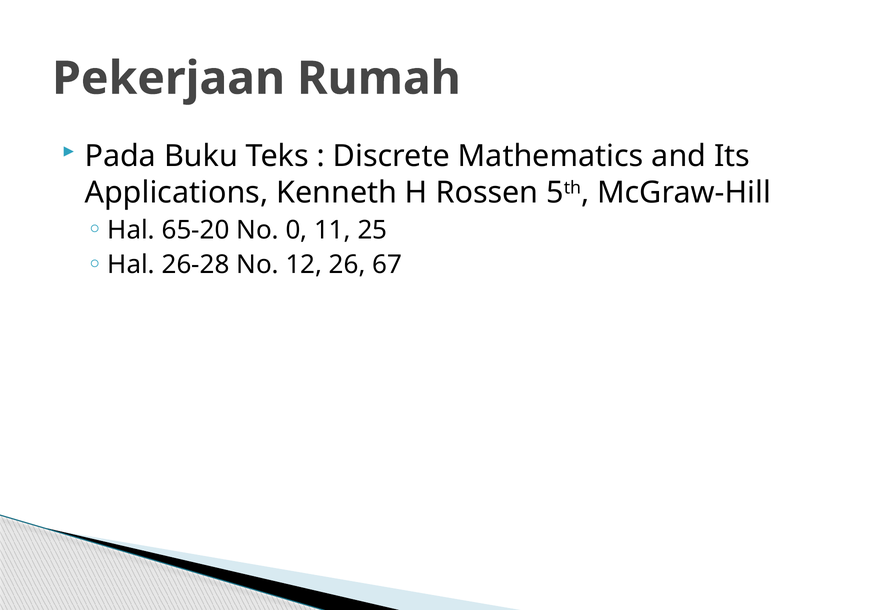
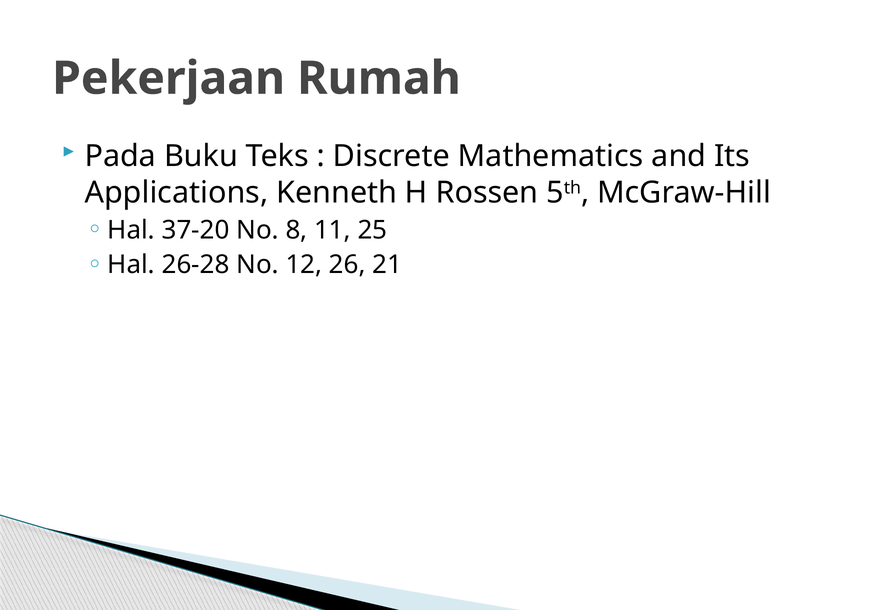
65-20: 65-20 -> 37-20
0: 0 -> 8
67: 67 -> 21
